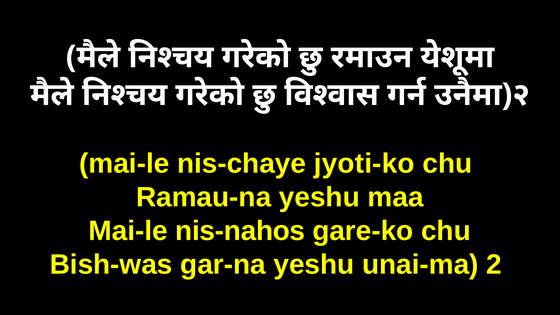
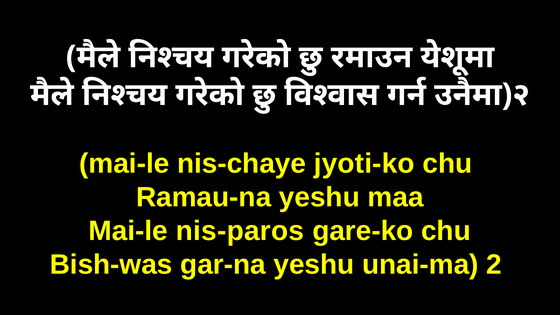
nis-nahos: nis-nahos -> nis-paros
